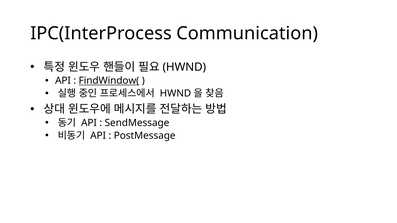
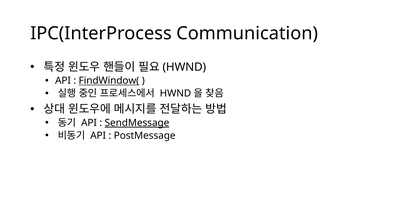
SendMessage underline: none -> present
